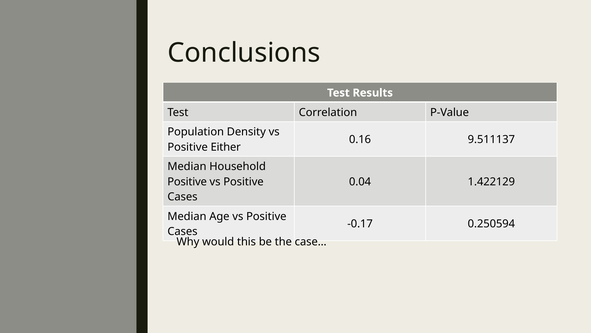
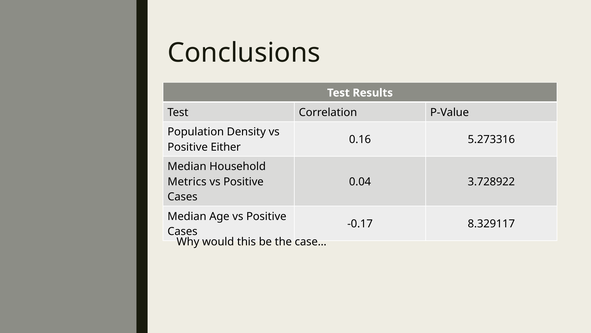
9.511137: 9.511137 -> 5.273316
Positive at (187, 181): Positive -> Metrics
1.422129: 1.422129 -> 3.728922
0.250594: 0.250594 -> 8.329117
